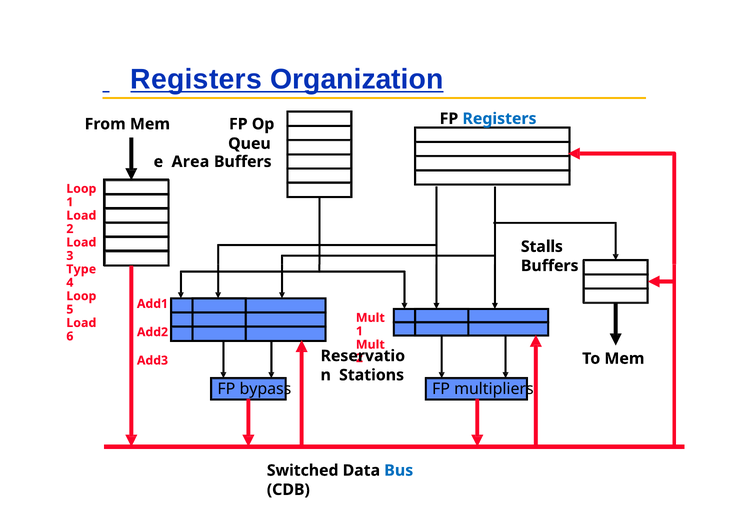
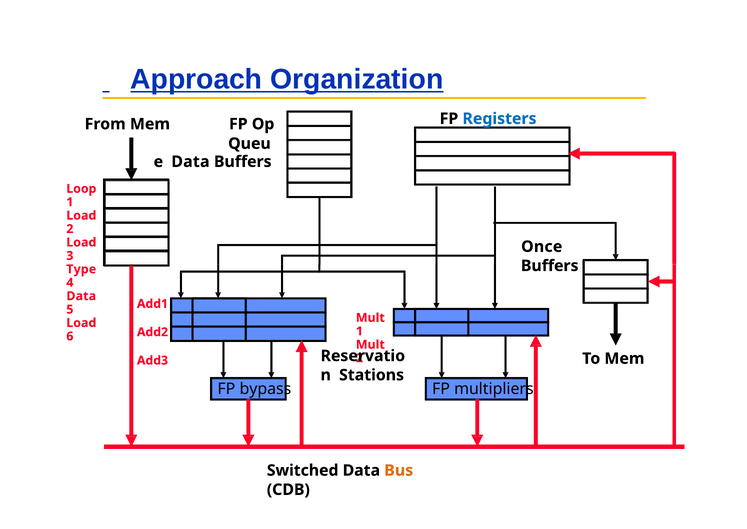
Registers at (196, 79): Registers -> Approach
Area at (190, 161): Area -> Data
Stalls: Stalls -> Once
Loop at (81, 296): Loop -> Data
Bus colour: blue -> orange
